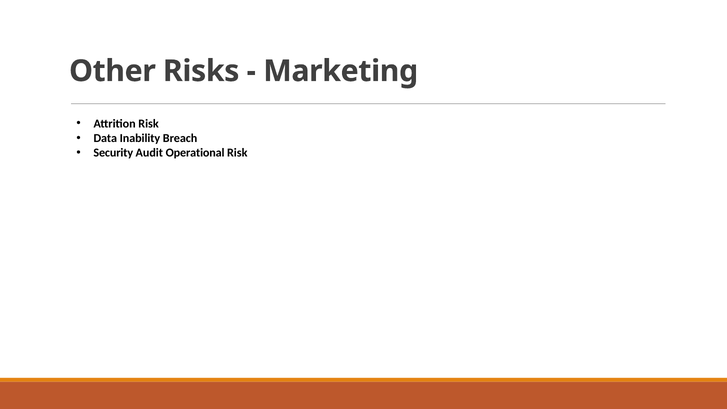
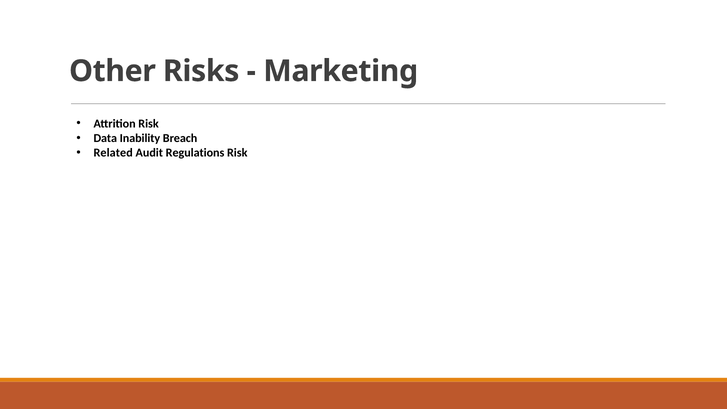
Security: Security -> Related
Operational: Operational -> Regulations
